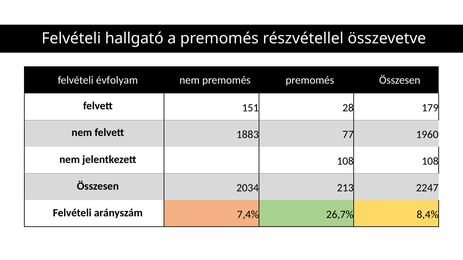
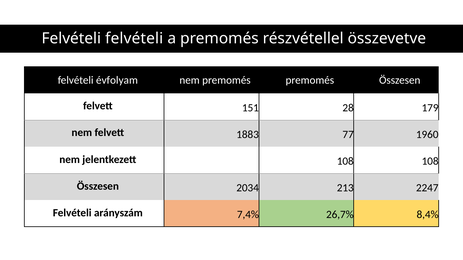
Felvételi hallgató: hallgató -> felvételi
